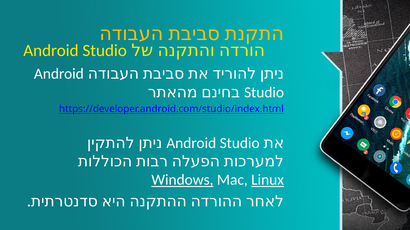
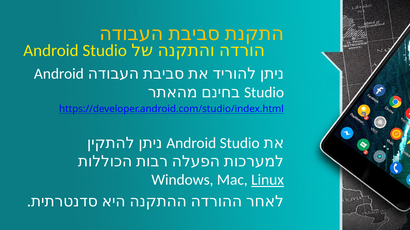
Windows underline: present -> none
